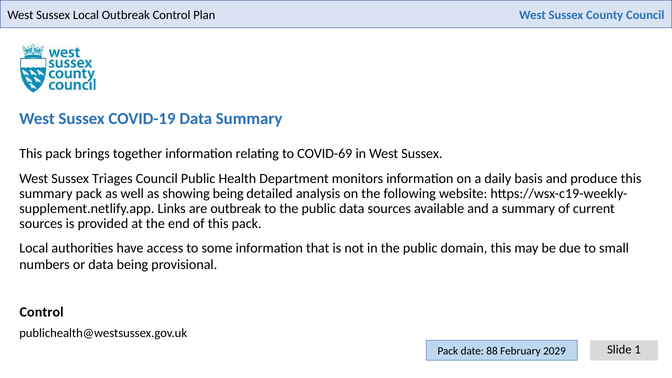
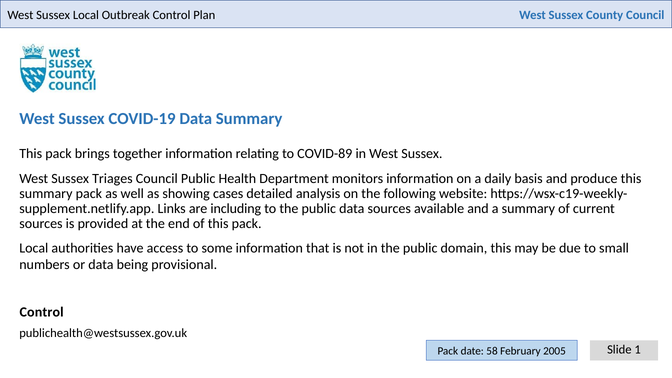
COVID-69: COVID-69 -> COVID-89
showing being: being -> cases
are outbreak: outbreak -> including
88: 88 -> 58
2029: 2029 -> 2005
